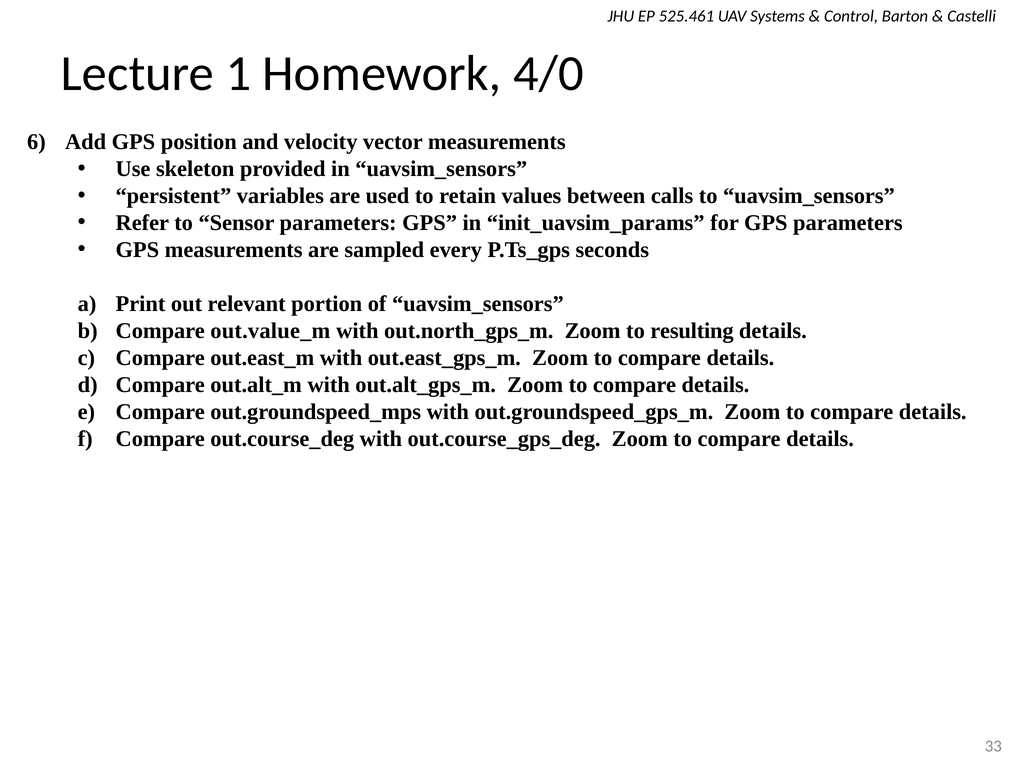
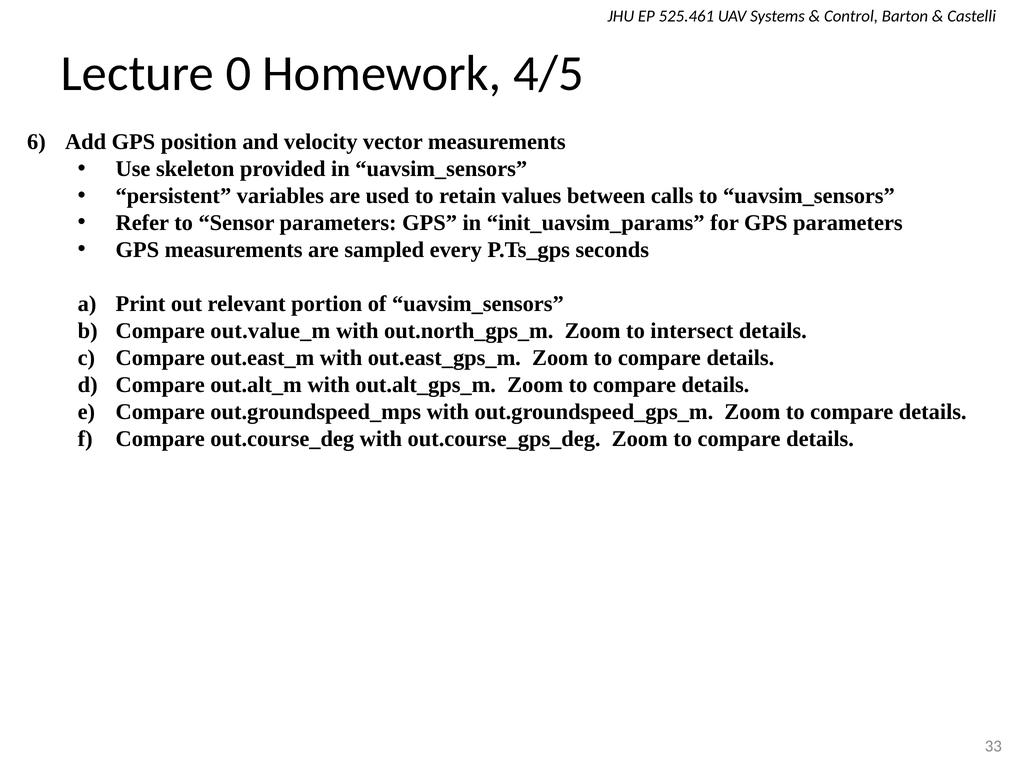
1: 1 -> 0
4/0: 4/0 -> 4/5
resulting: resulting -> intersect
